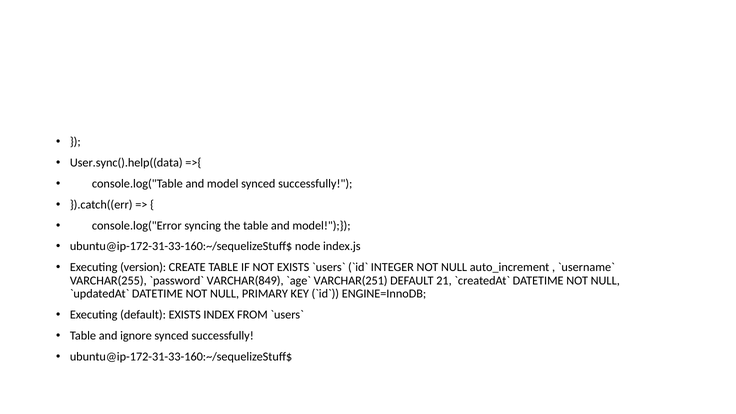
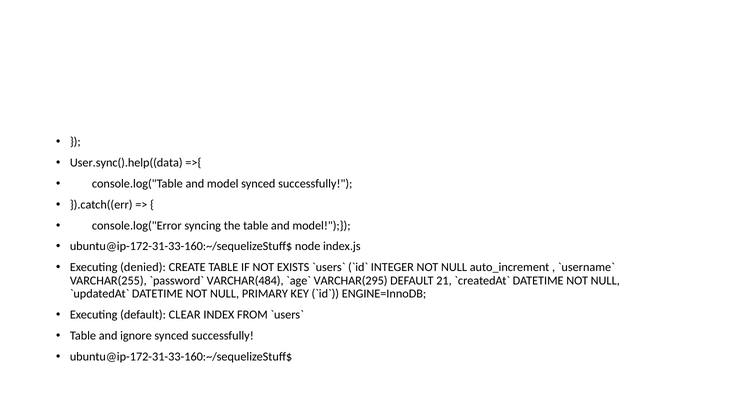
version: version -> denied
VARCHAR(849: VARCHAR(849 -> VARCHAR(484
VARCHAR(251: VARCHAR(251 -> VARCHAR(295
default EXISTS: EXISTS -> CLEAR
